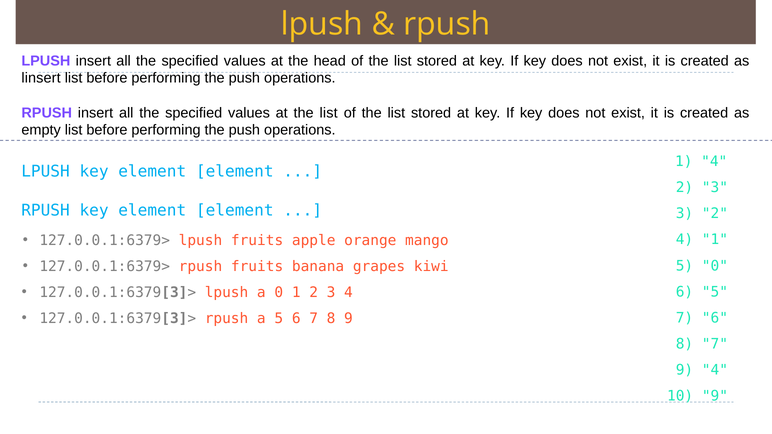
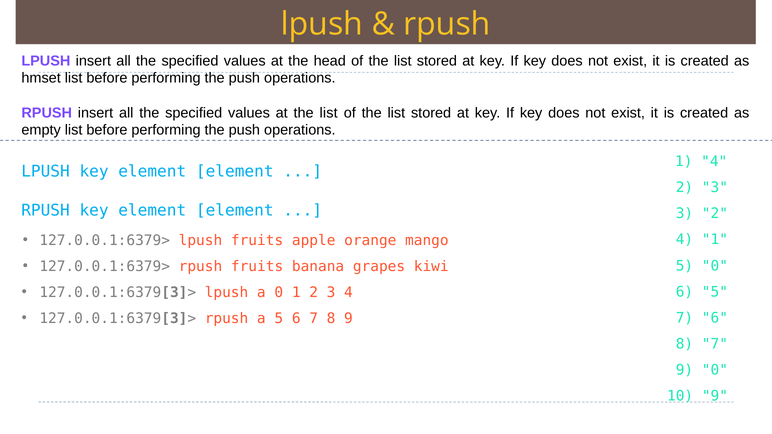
linsert: linsert -> hmset
9 4: 4 -> 0
